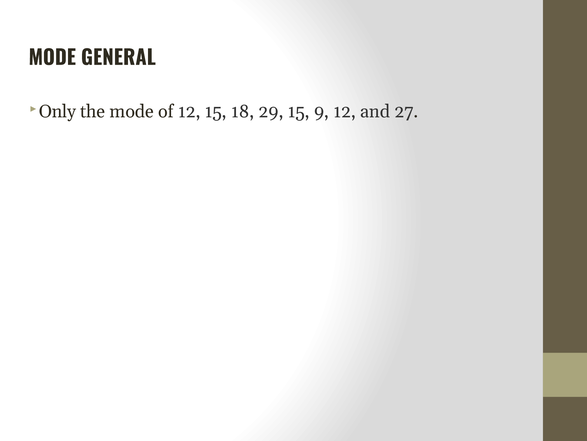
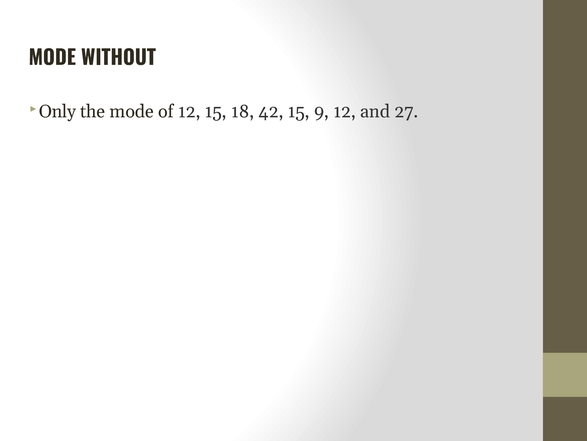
GENERAL: GENERAL -> WITHOUT
29: 29 -> 42
